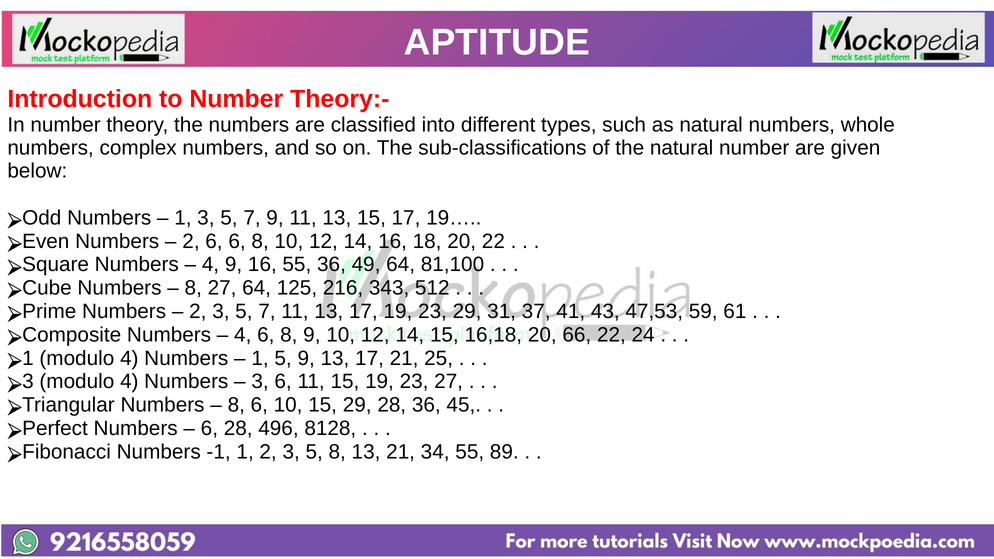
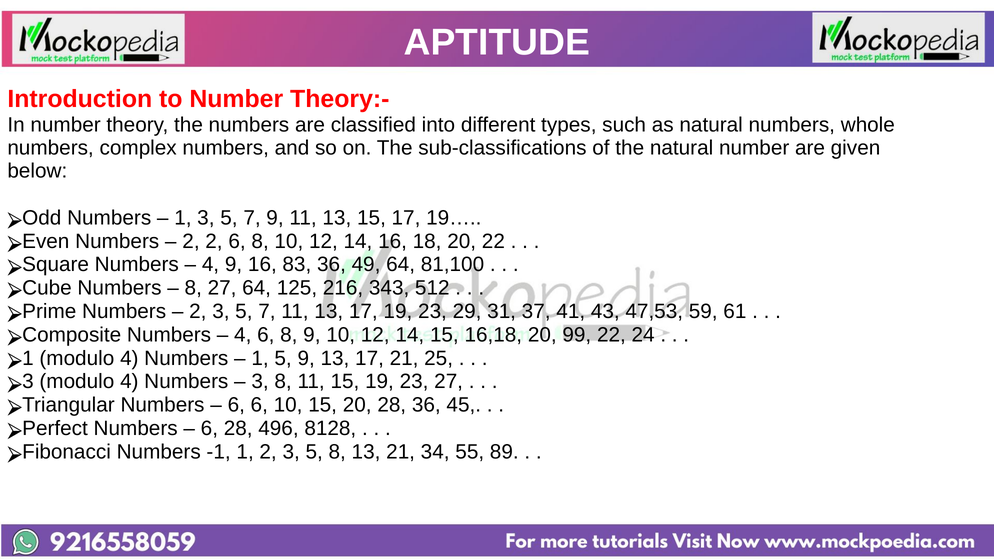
2 6: 6 -> 2
16 55: 55 -> 83
66: 66 -> 99
3 6: 6 -> 8
8 at (236, 405): 8 -> 6
15 29: 29 -> 20
